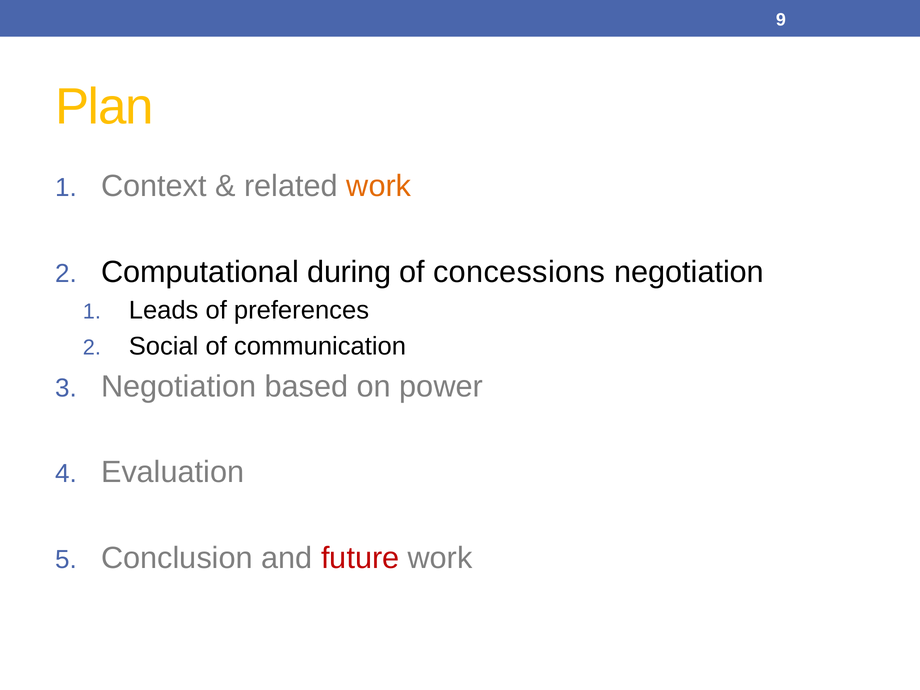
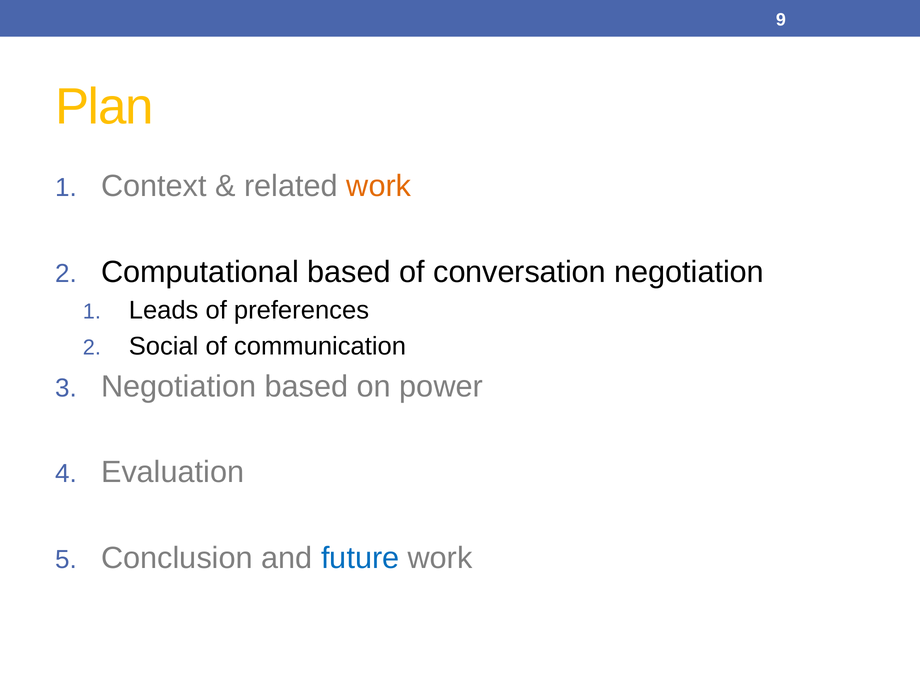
Computational during: during -> based
concessions: concessions -> conversation
future colour: red -> blue
